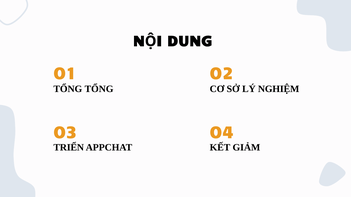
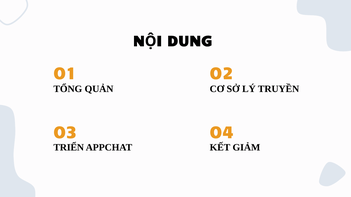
TỔNG TỔNG: TỔNG -> QUẢN
NGHIỆM: NGHIỆM -> TRUYỀN
